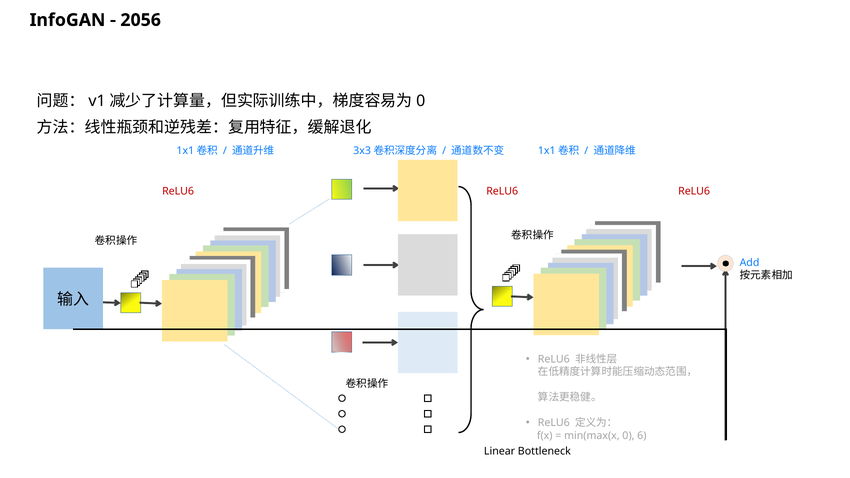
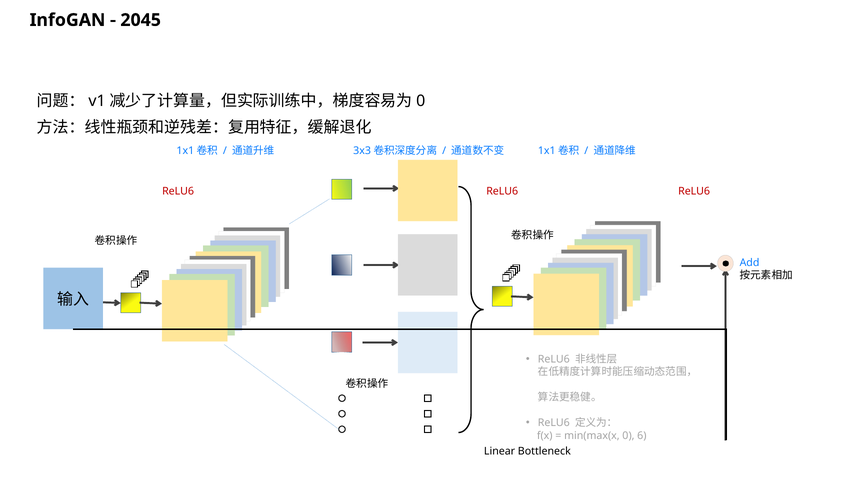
2056: 2056 -> 2045
